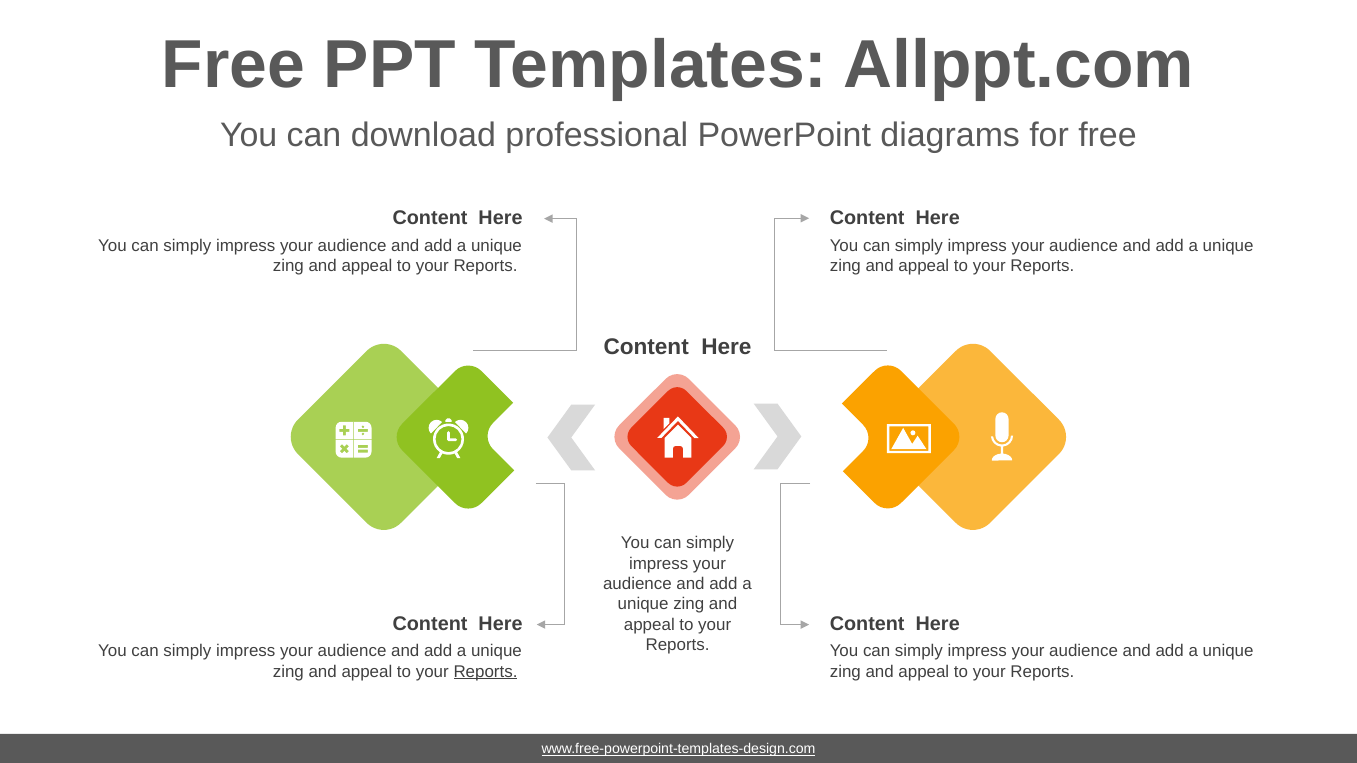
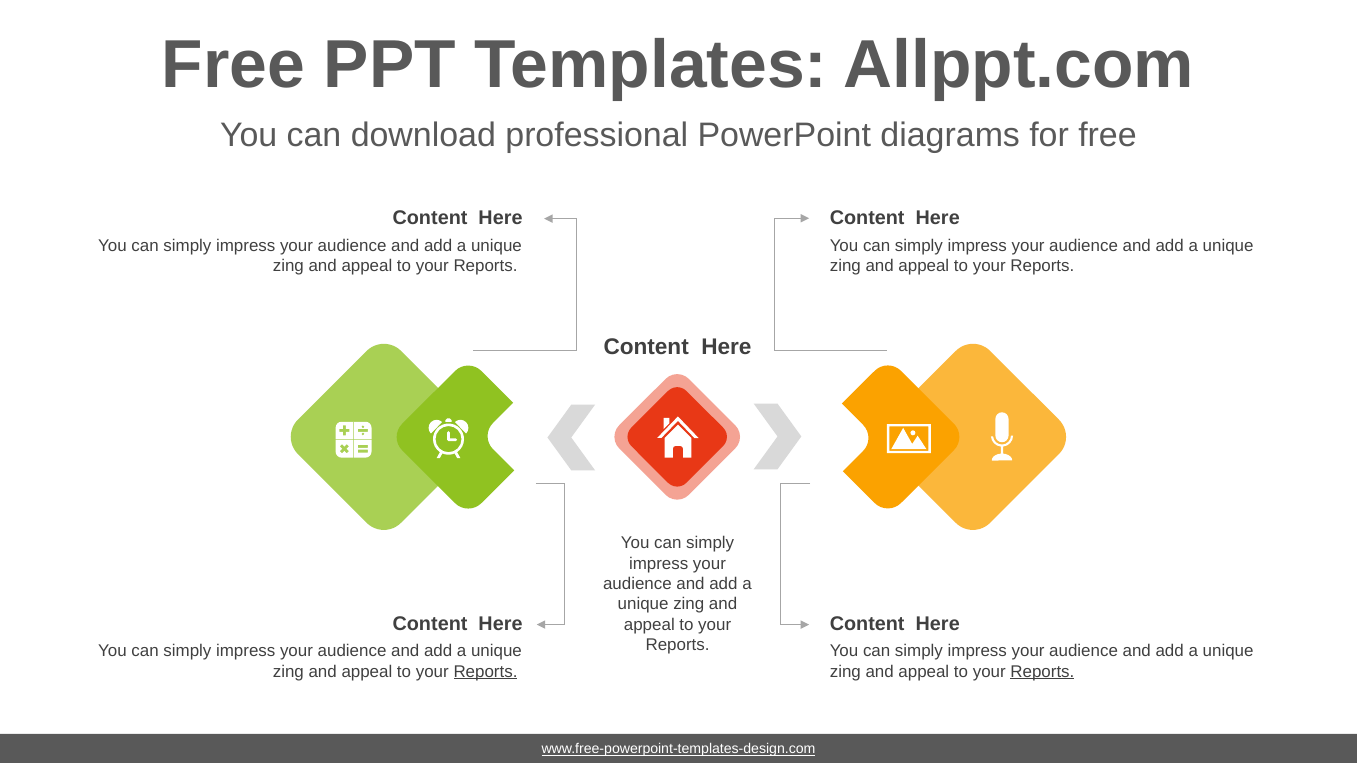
Reports at (1042, 672) underline: none -> present
